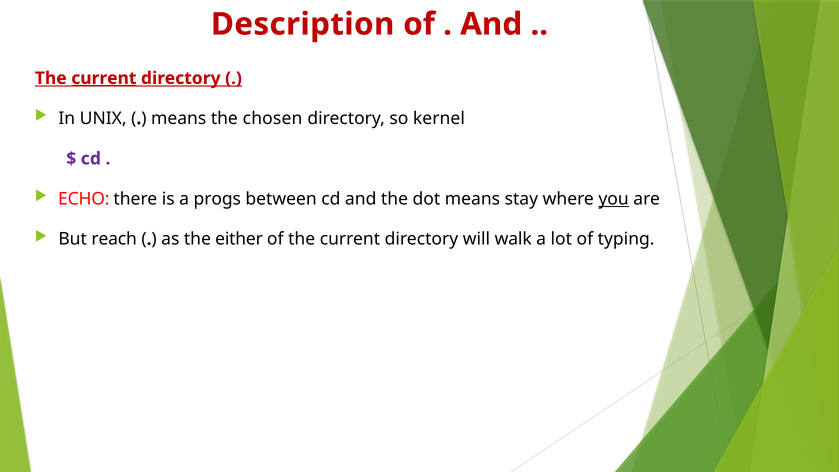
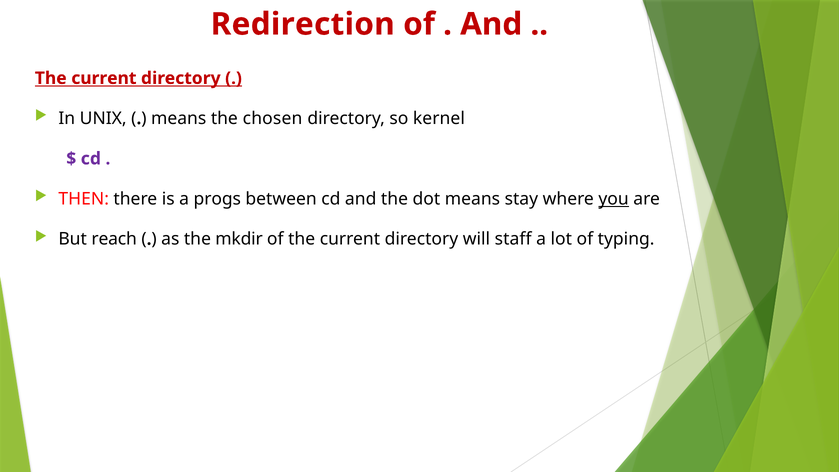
Description: Description -> Redirection
current at (104, 78) underline: present -> none
ECHO: ECHO -> THEN
either: either -> mkdir
walk: walk -> staff
